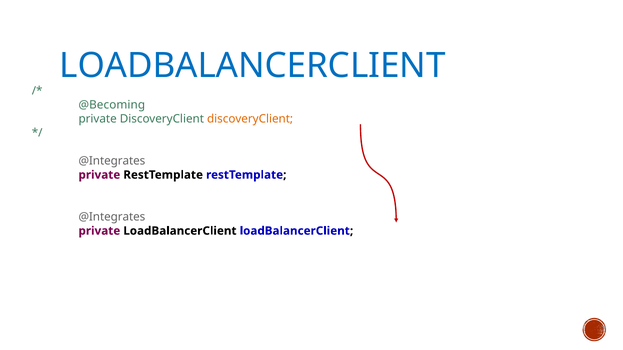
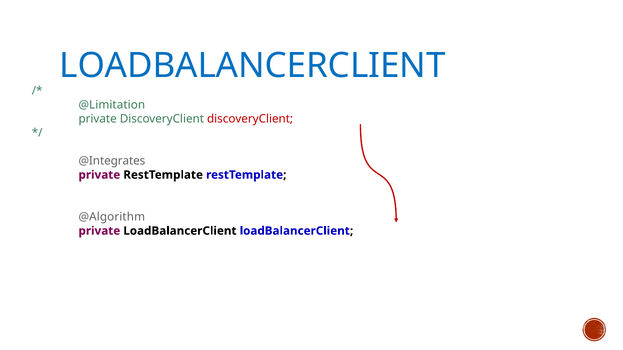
@Becoming: @Becoming -> @Limitation
discoveryClient at (250, 119) colour: orange -> red
@Integrates at (112, 217): @Integrates -> @Algorithm
